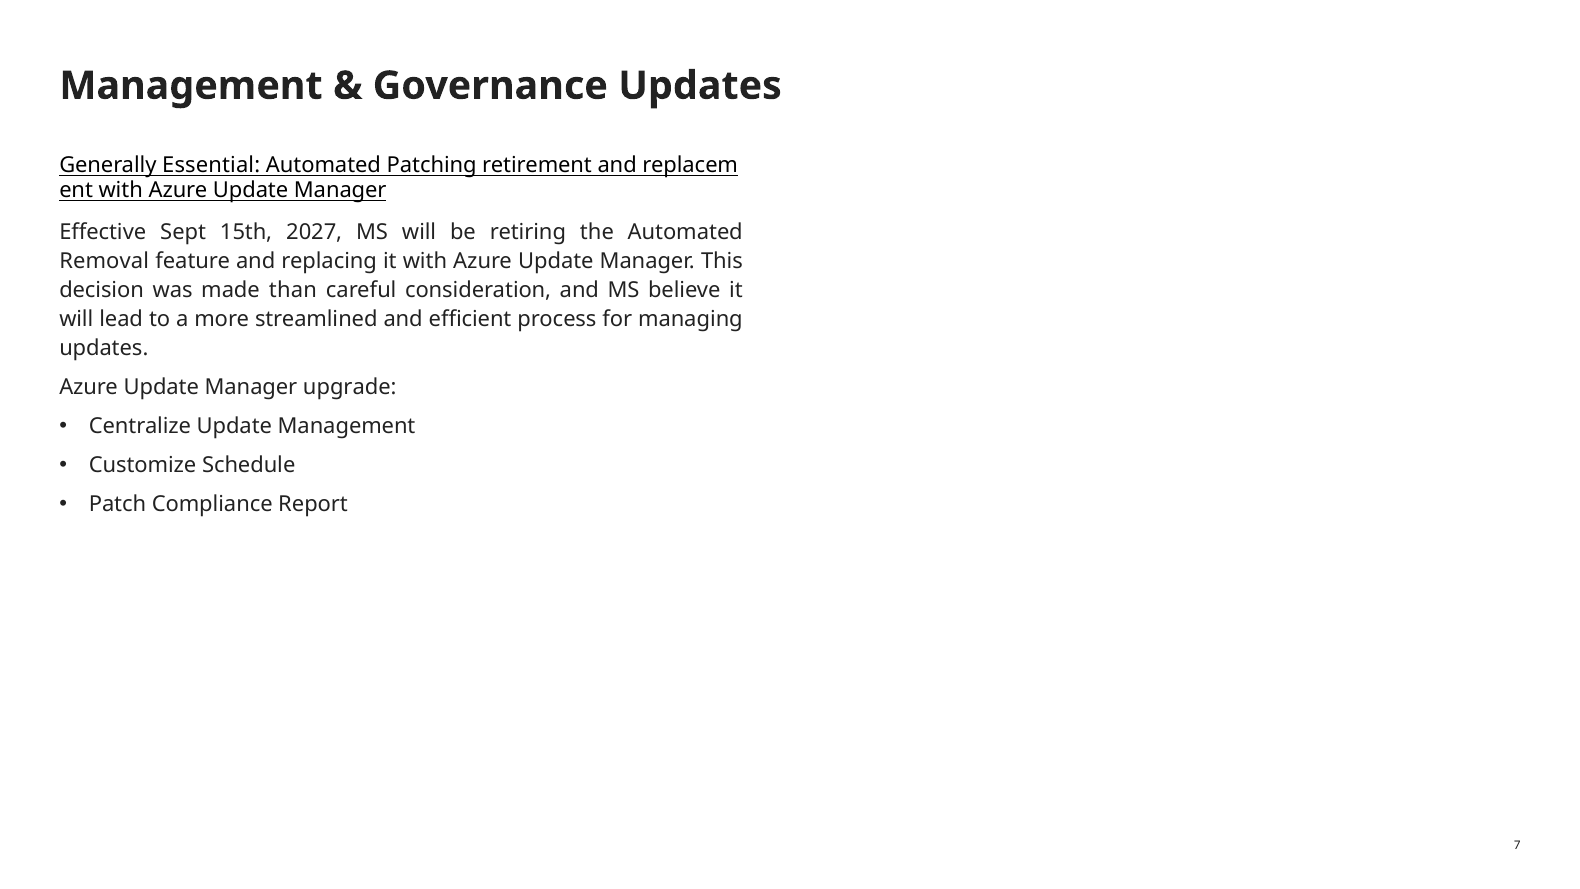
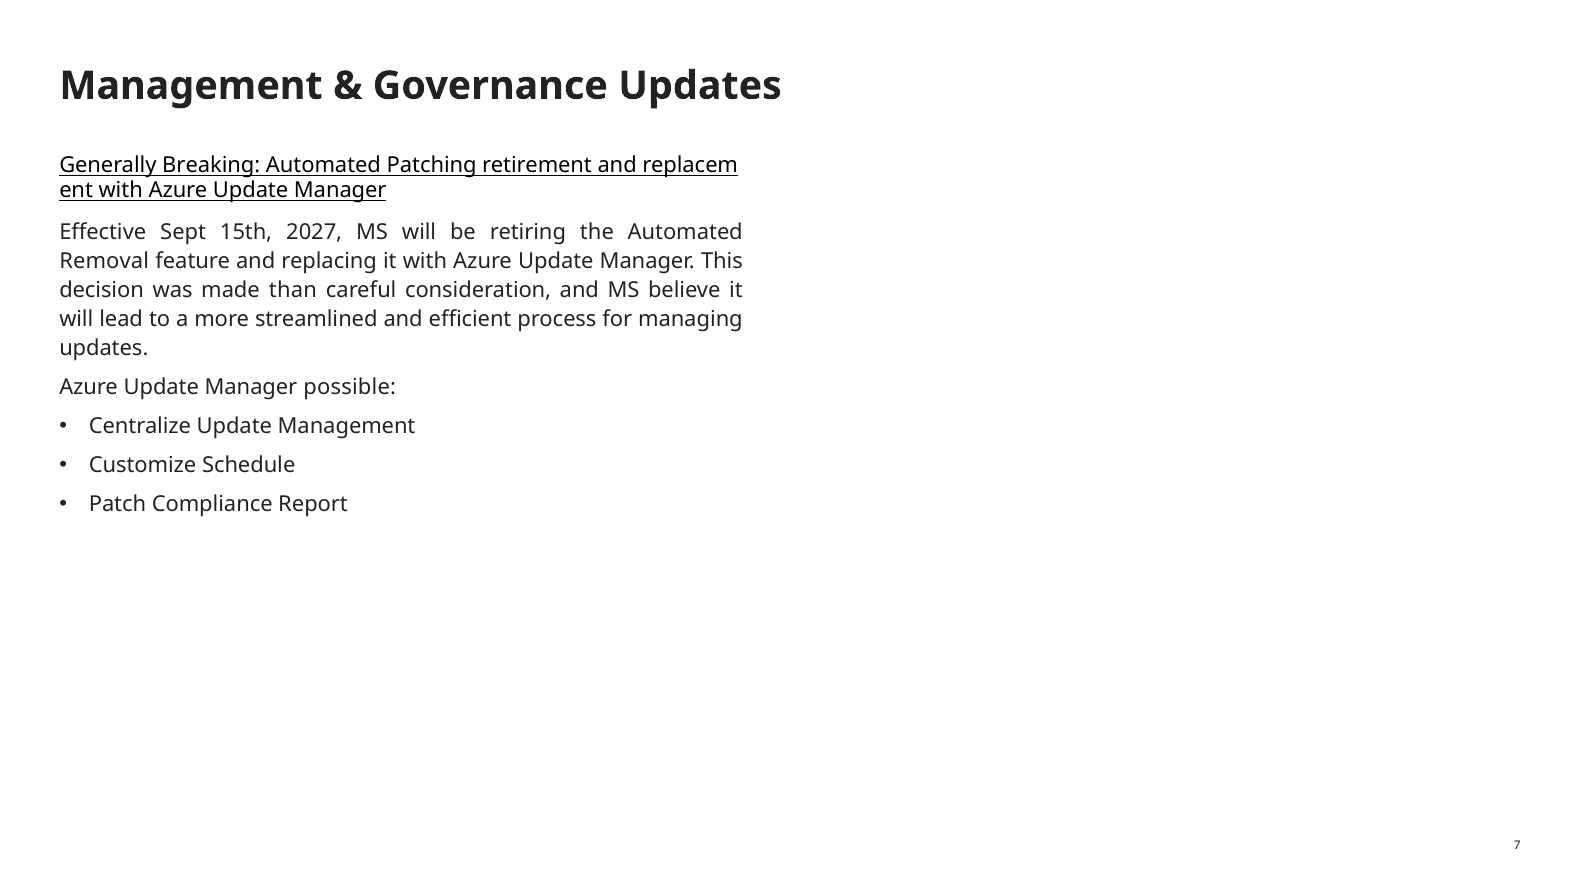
Essential: Essential -> Breaking
upgrade: upgrade -> possible
